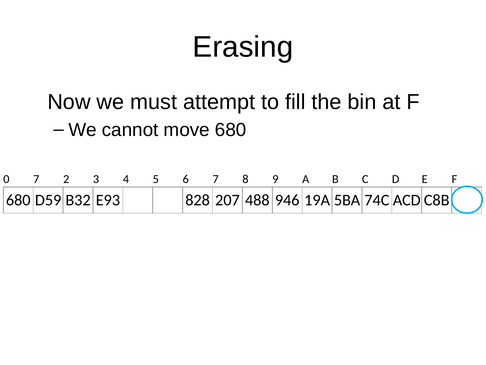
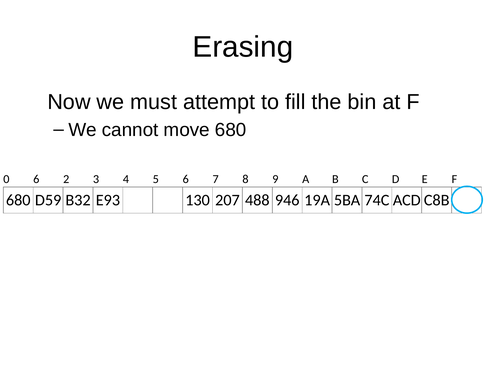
0 7: 7 -> 6
828: 828 -> 130
